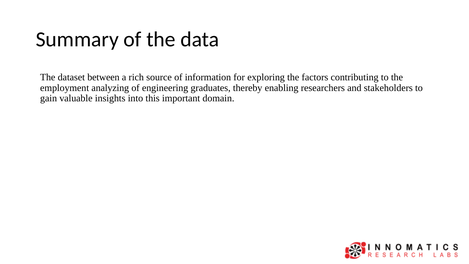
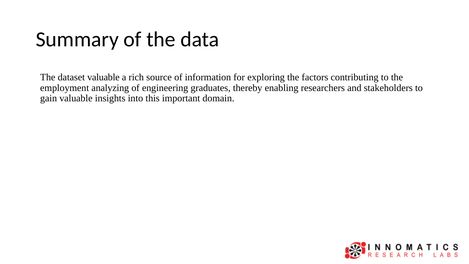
dataset between: between -> valuable
